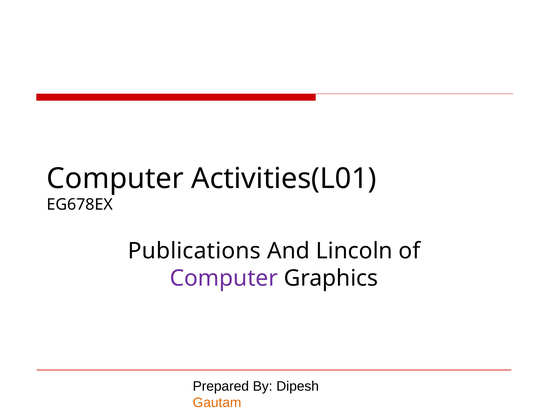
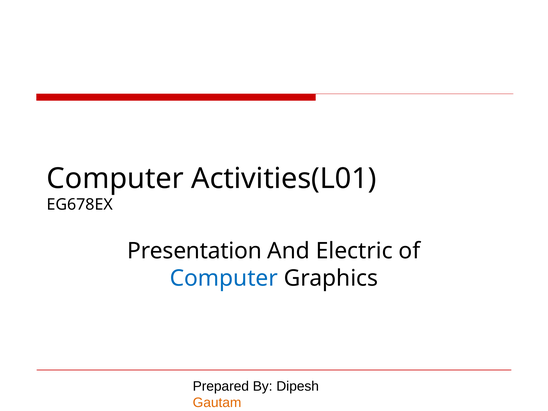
Publications: Publications -> Presentation
Lincoln: Lincoln -> Electric
Computer at (224, 278) colour: purple -> blue
